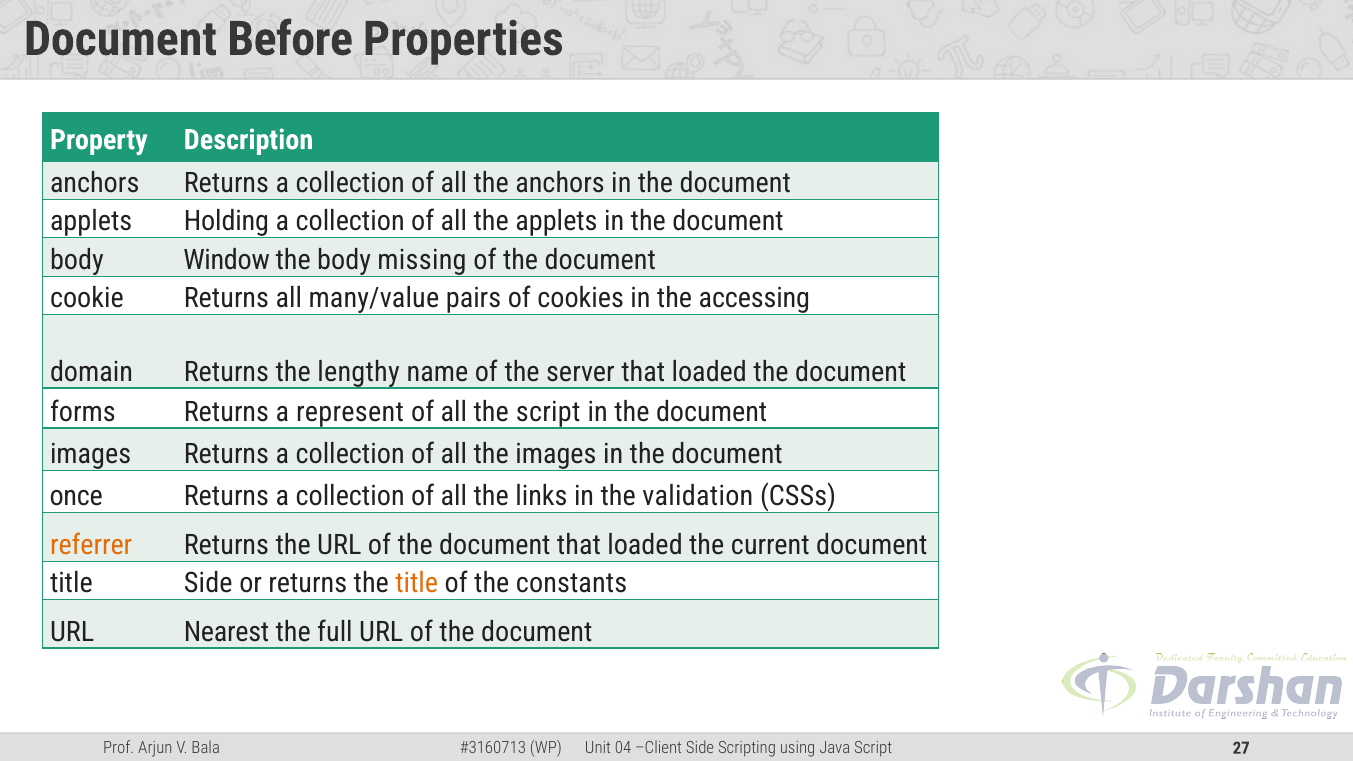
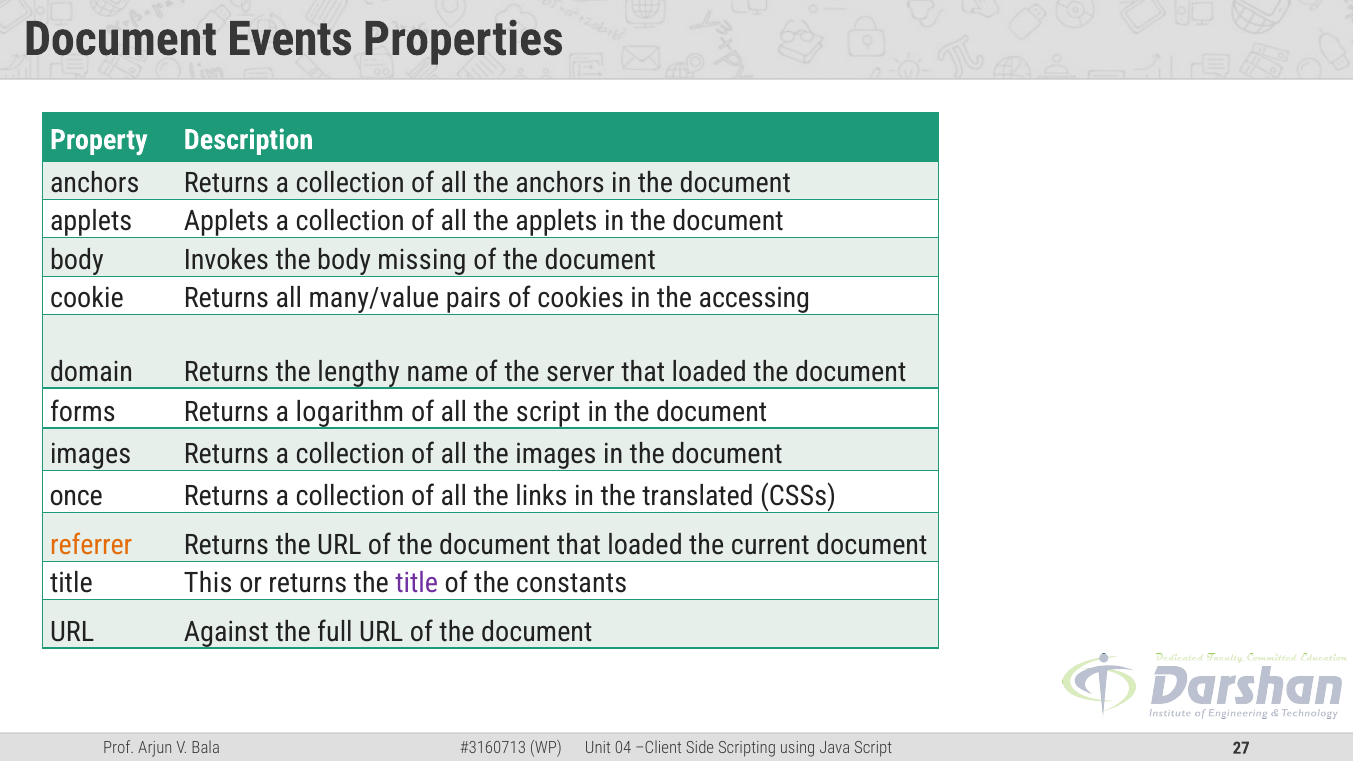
Before: Before -> Events
applets Holding: Holding -> Applets
Window: Window -> Invokes
represent: represent -> logarithm
validation: validation -> translated
title Side: Side -> This
title at (417, 583) colour: orange -> purple
Nearest: Nearest -> Against
